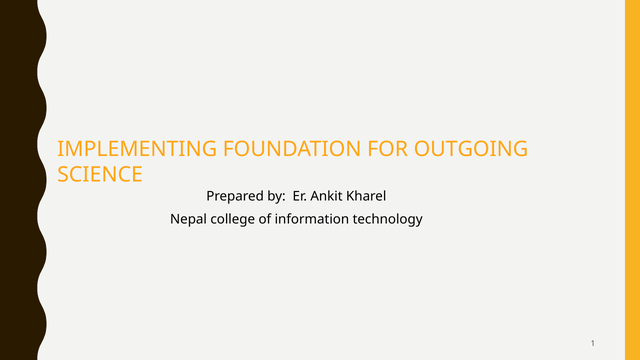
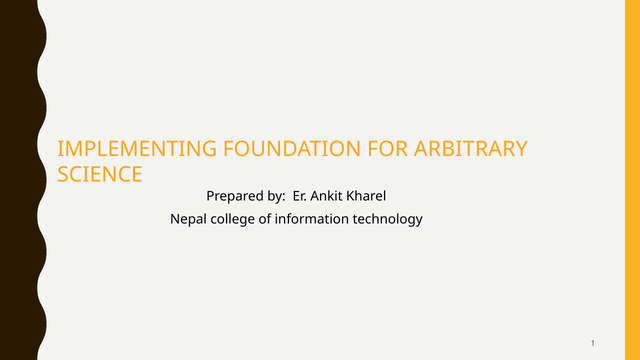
OUTGOING: OUTGOING -> ARBITRARY
